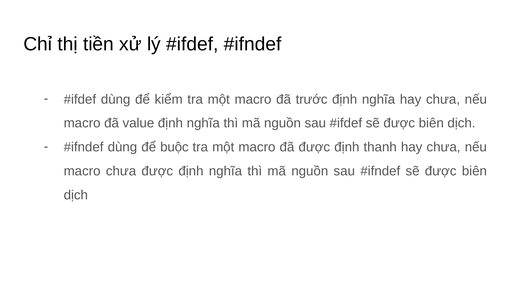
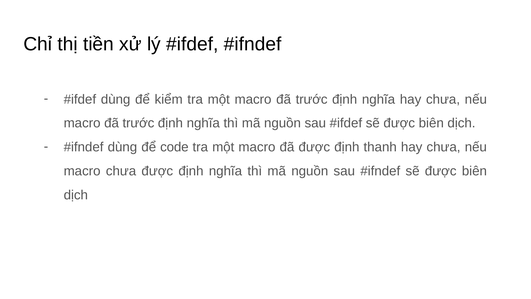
value at (138, 123): value -> trước
buộc: buộc -> code
